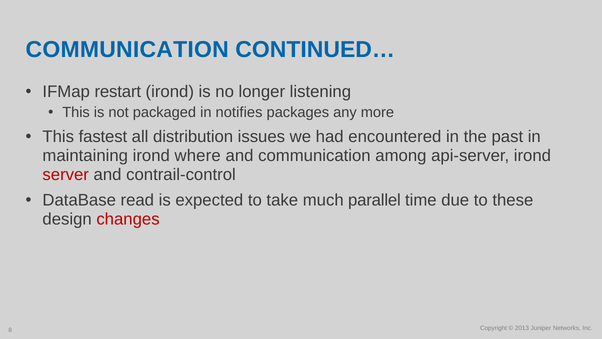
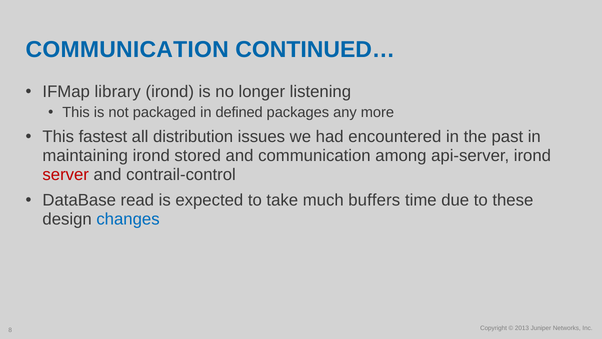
restart: restart -> library
notifies: notifies -> defined
where: where -> stored
parallel: parallel -> buffers
changes colour: red -> blue
